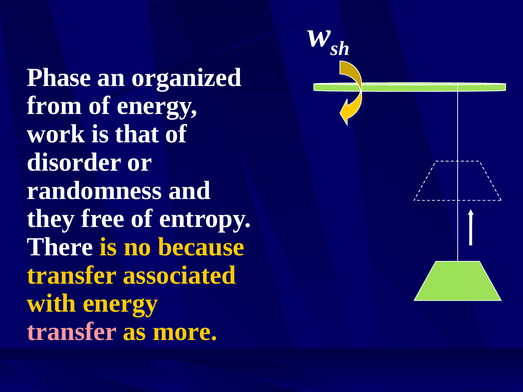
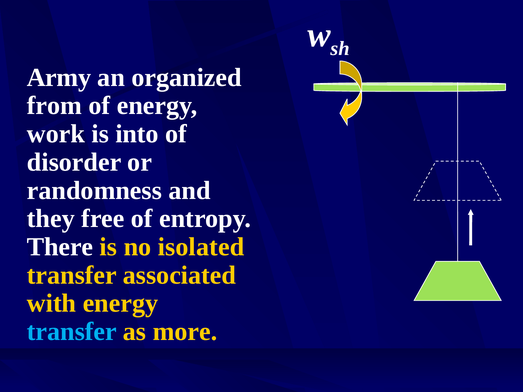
Phase: Phase -> Army
that: that -> into
because: because -> isolated
transfer at (72, 332) colour: pink -> light blue
